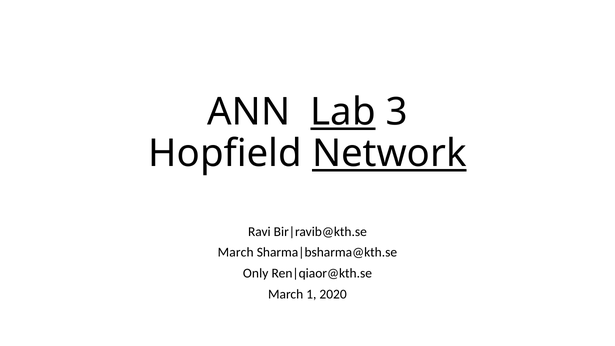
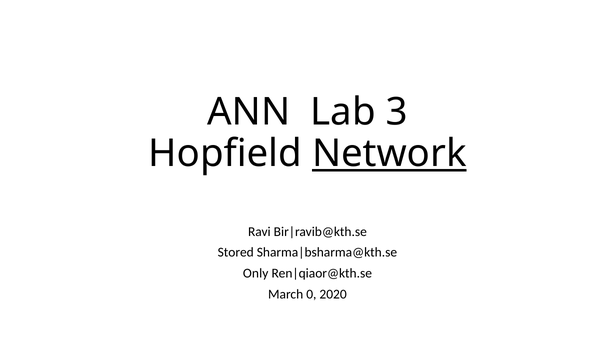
Lab underline: present -> none
March at (236, 252): March -> Stored
1: 1 -> 0
